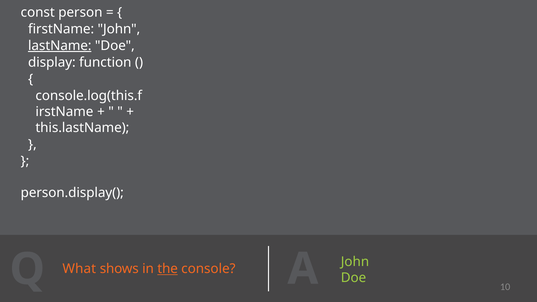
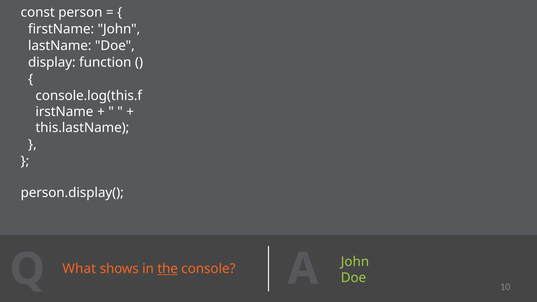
lastName underline: present -> none
